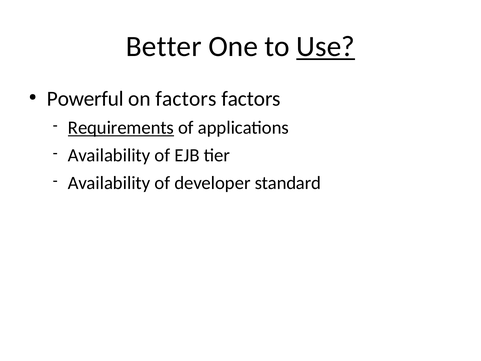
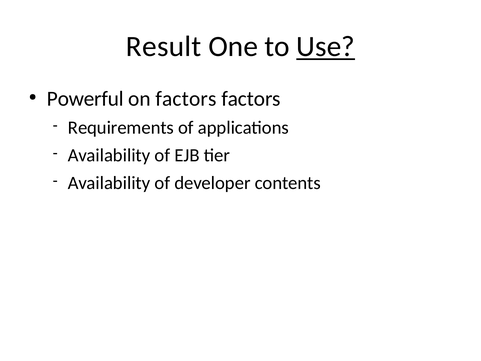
Better: Better -> Result
Requirements underline: present -> none
standard: standard -> contents
